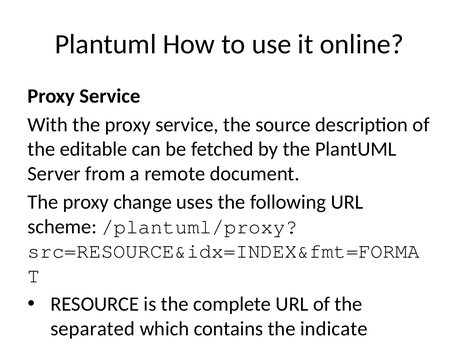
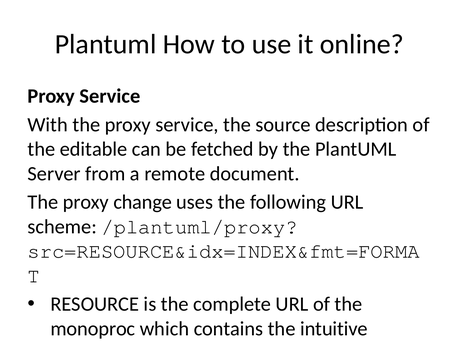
separated: separated -> monoproc
indicate: indicate -> intuitive
